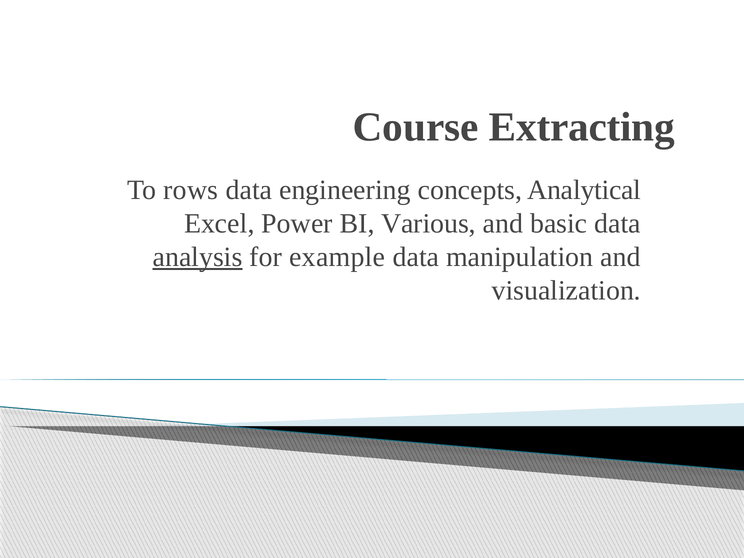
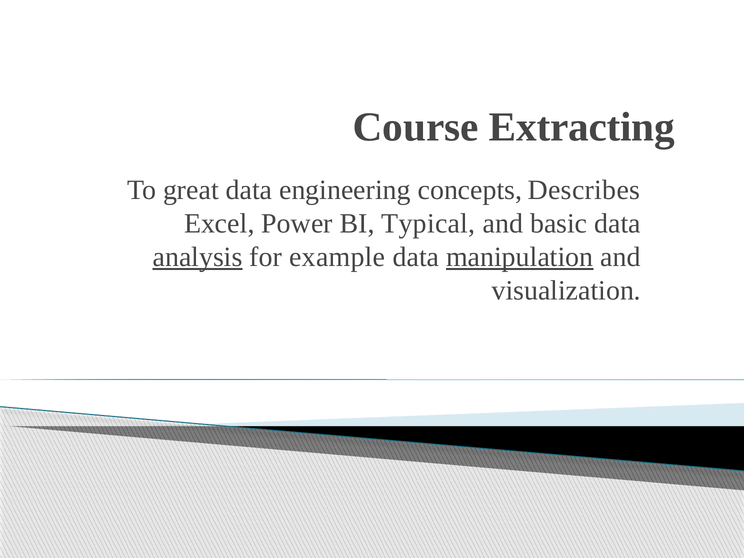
rows: rows -> great
Analytical: Analytical -> Describes
Various: Various -> Typical
manipulation underline: none -> present
